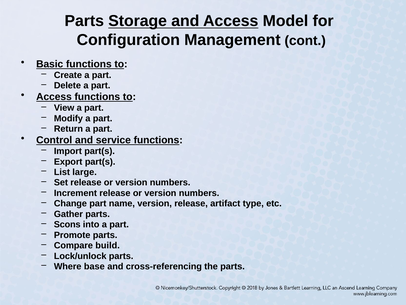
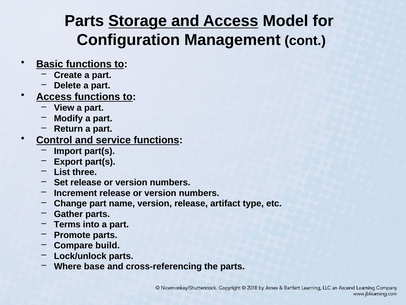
large: large -> three
Scons: Scons -> Terms
